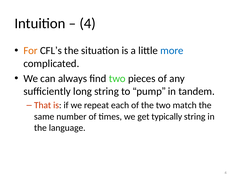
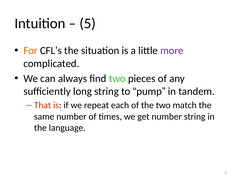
4 at (88, 23): 4 -> 5
more colour: blue -> purple
get typically: typically -> number
